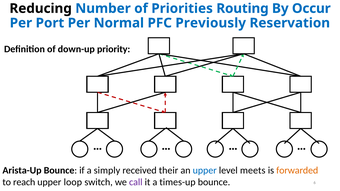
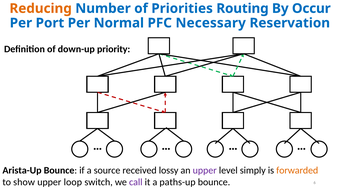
Reducing colour: black -> orange
Previously: Previously -> Necessary
simply: simply -> source
their: their -> lossy
upper at (205, 171) colour: blue -> purple
meets: meets -> simply
reach: reach -> show
times-up: times-up -> paths-up
